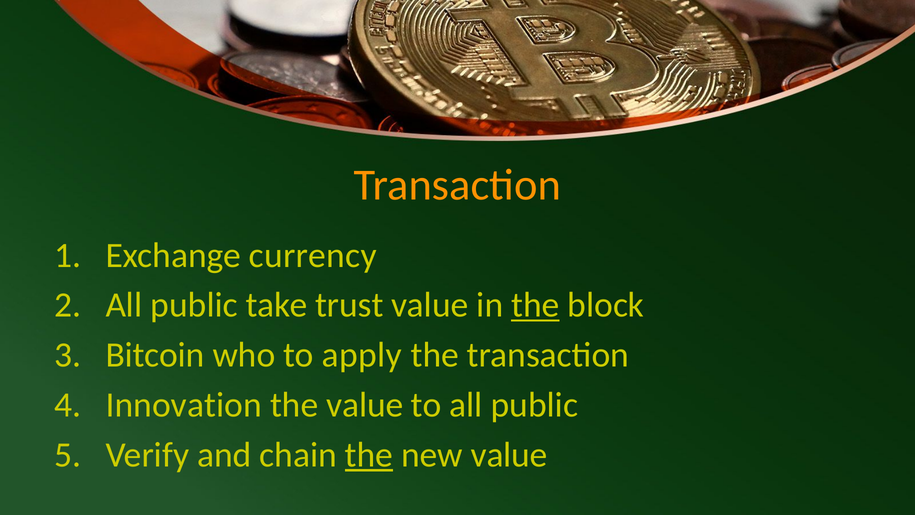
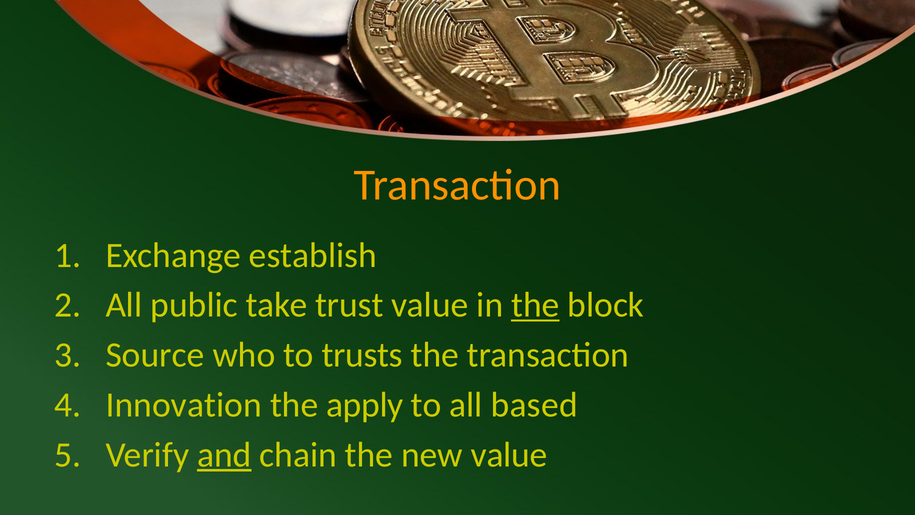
currency: currency -> establish
Bitcoin: Bitcoin -> Source
apply: apply -> trusts
the value: value -> apply
to all public: public -> based
and underline: none -> present
the at (369, 455) underline: present -> none
